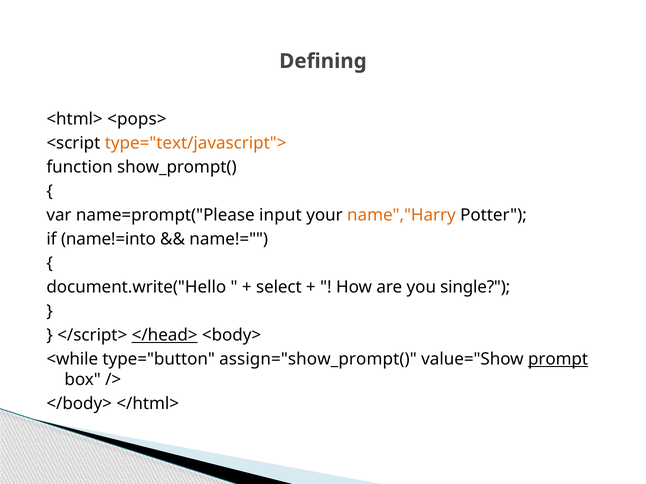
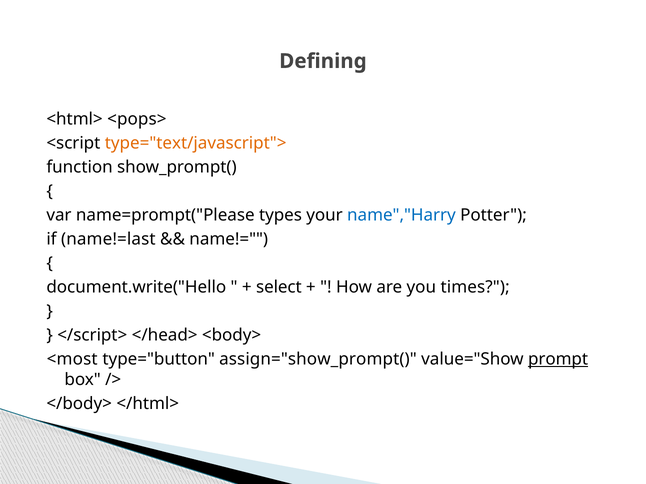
input: input -> types
name","Harry colour: orange -> blue
name!=into: name!=into -> name!=last
single: single -> times
</head> underline: present -> none
<while: <while -> <most
